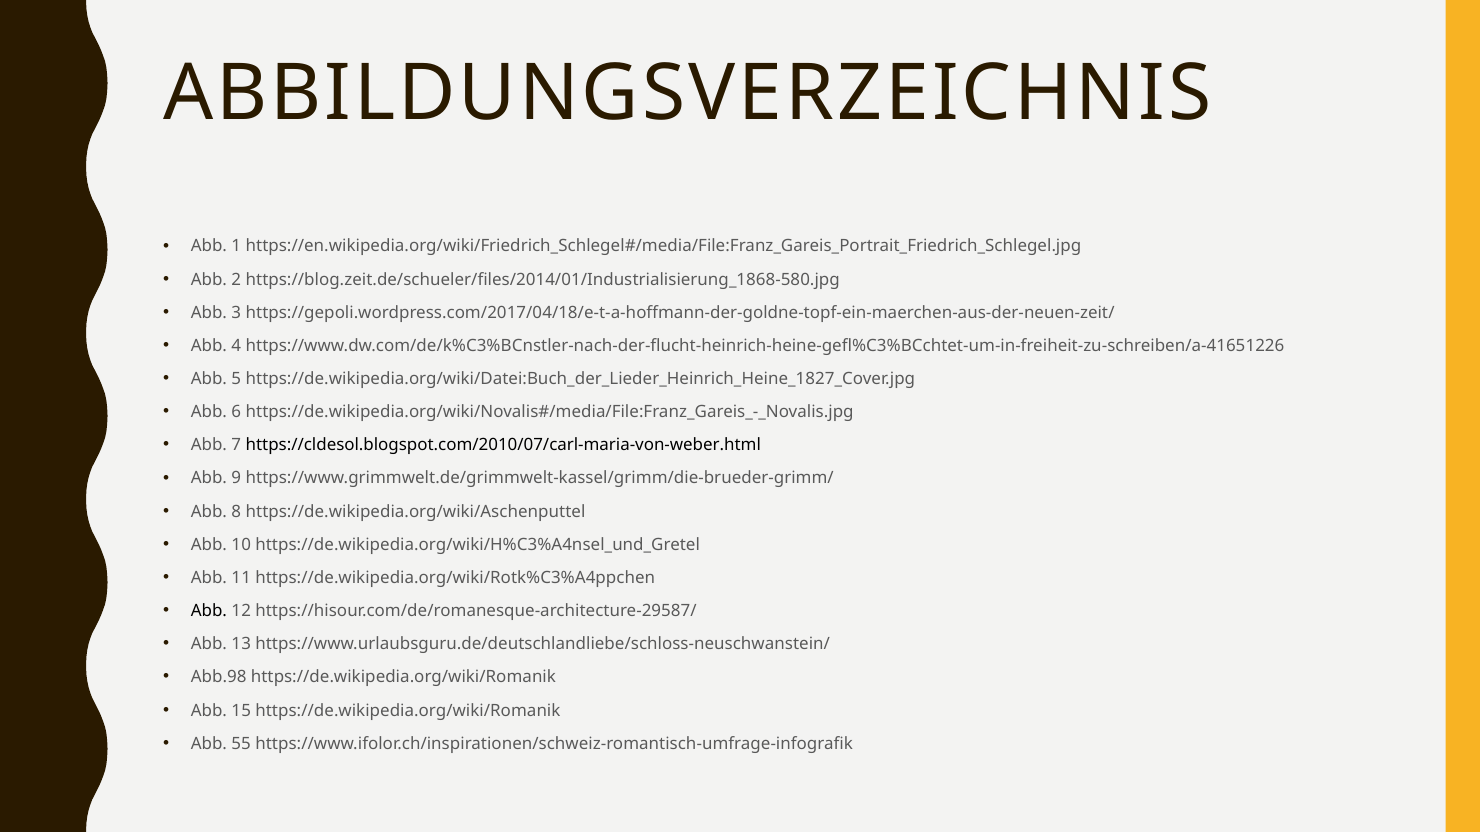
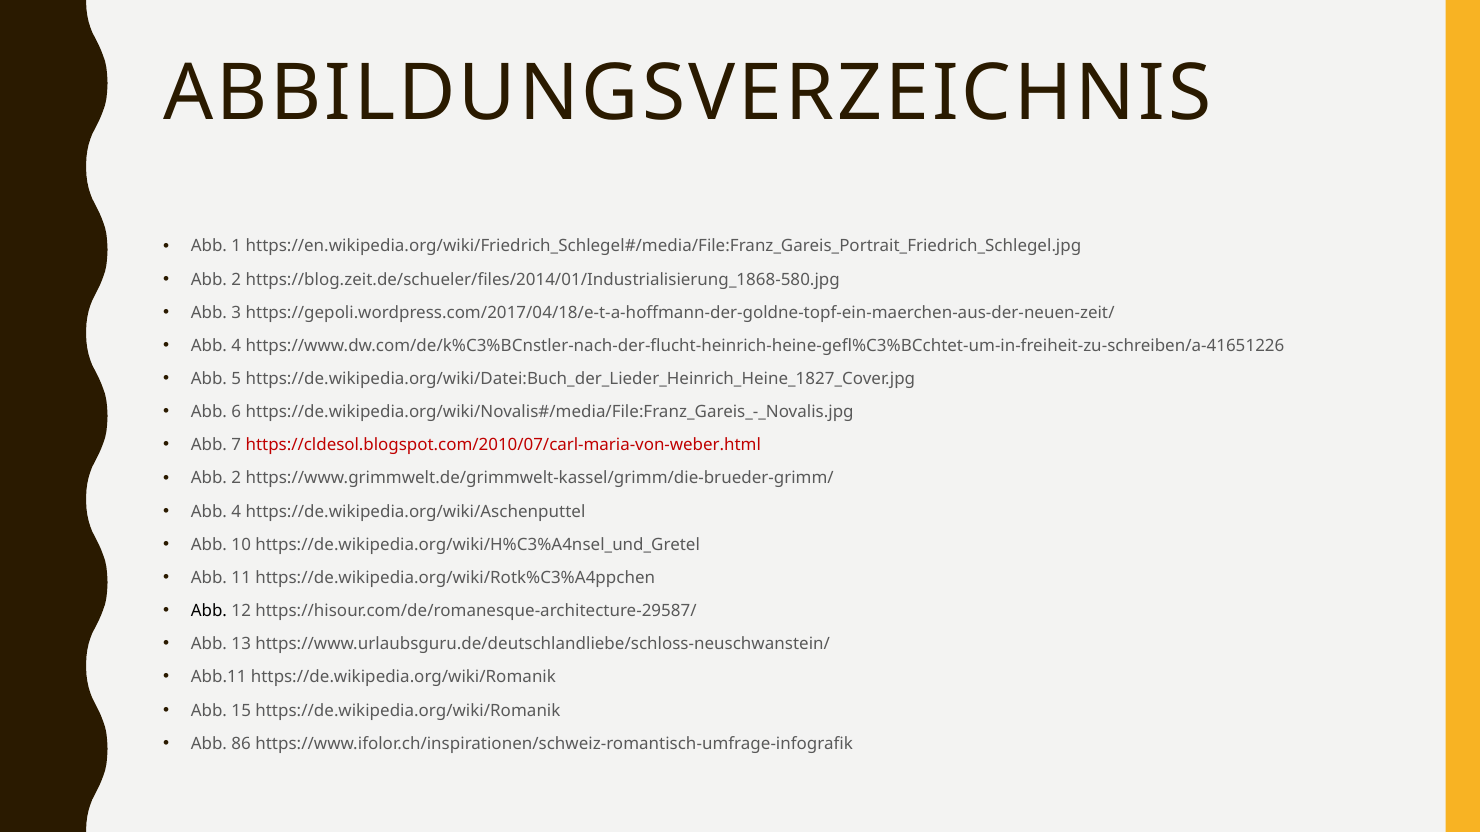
https://cldesol.blogspot.com/2010/07/carl-maria-von-weber.html colour: black -> red
9 at (236, 479): 9 -> 2
8 at (236, 512): 8 -> 4
Abb.98: Abb.98 -> Abb.11
55: 55 -> 86
